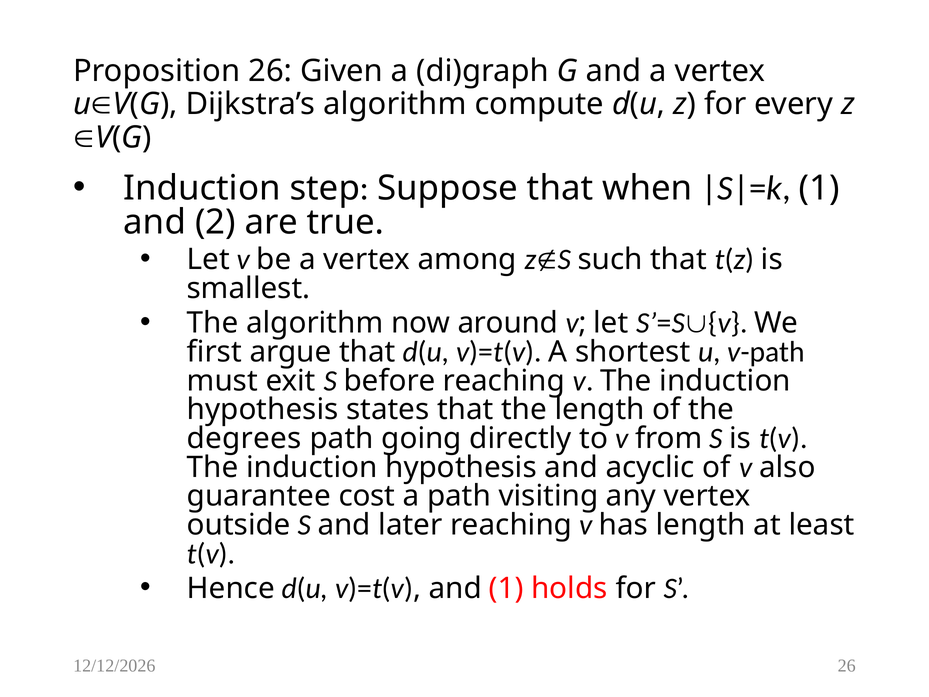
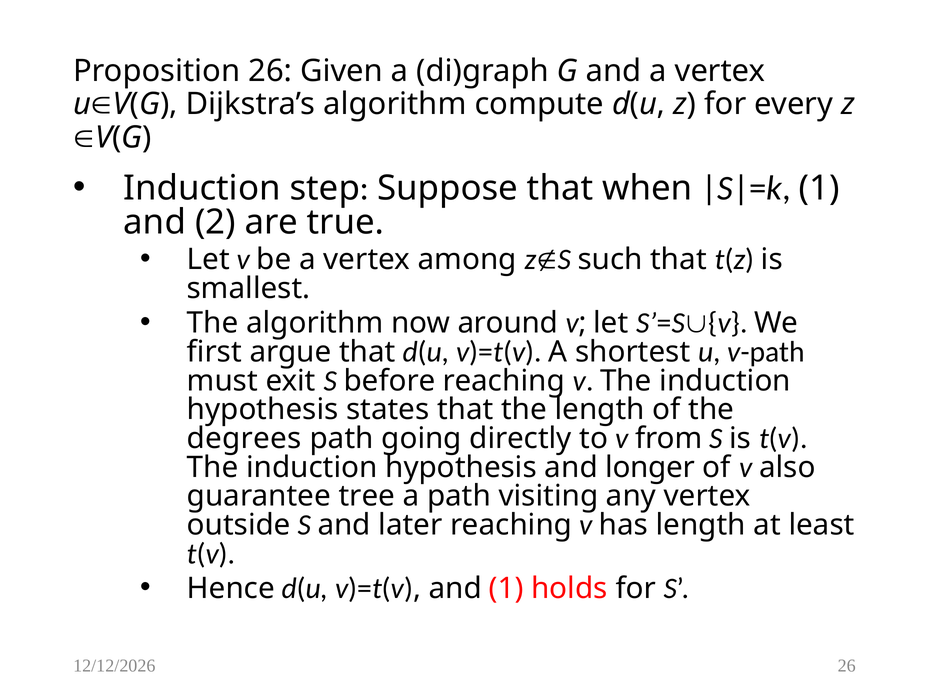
acyclic: acyclic -> longer
cost: cost -> tree
